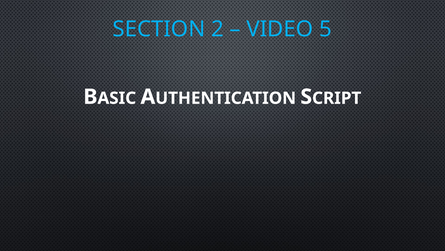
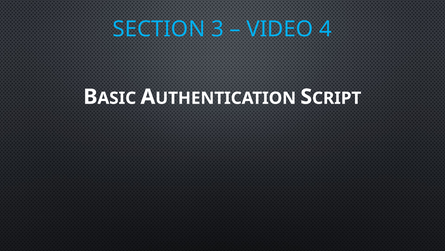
2: 2 -> 3
5: 5 -> 4
